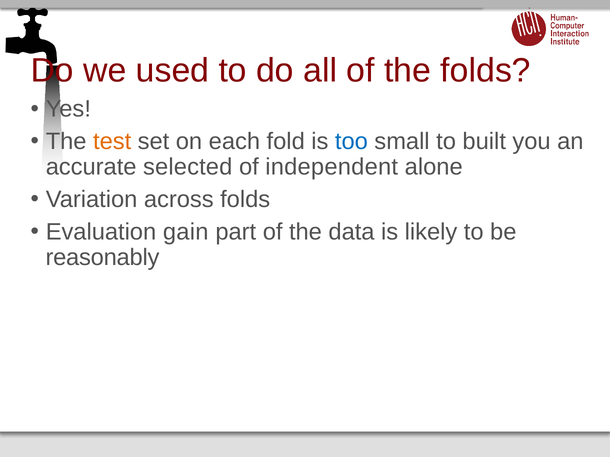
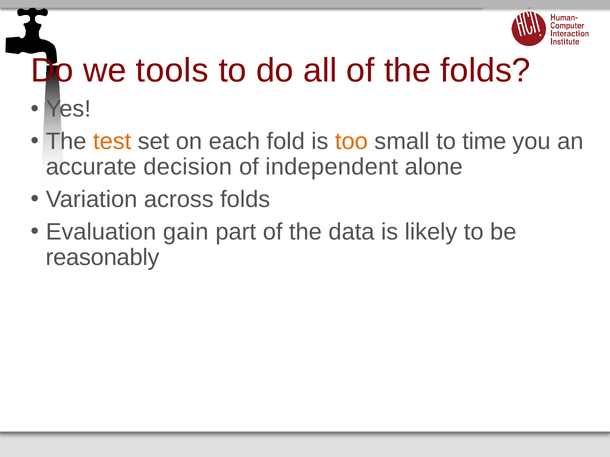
used: used -> tools
too colour: blue -> orange
built: built -> time
selected: selected -> decision
